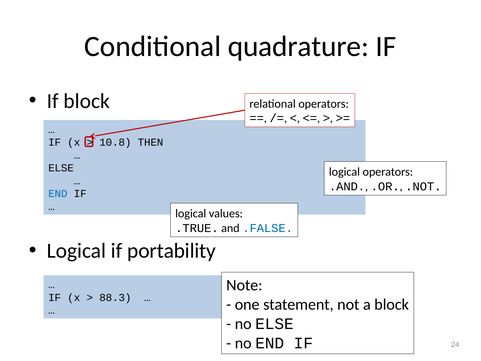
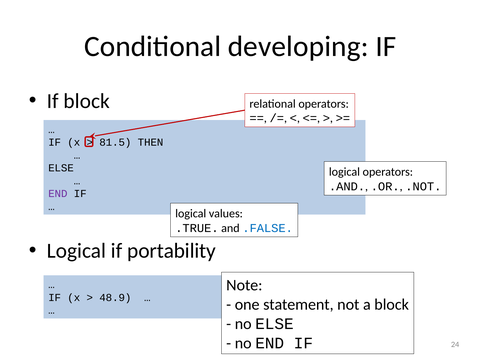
quadrature: quadrature -> developing
10.8: 10.8 -> 81.5
END at (58, 194) colour: blue -> purple
88.3: 88.3 -> 48.9
